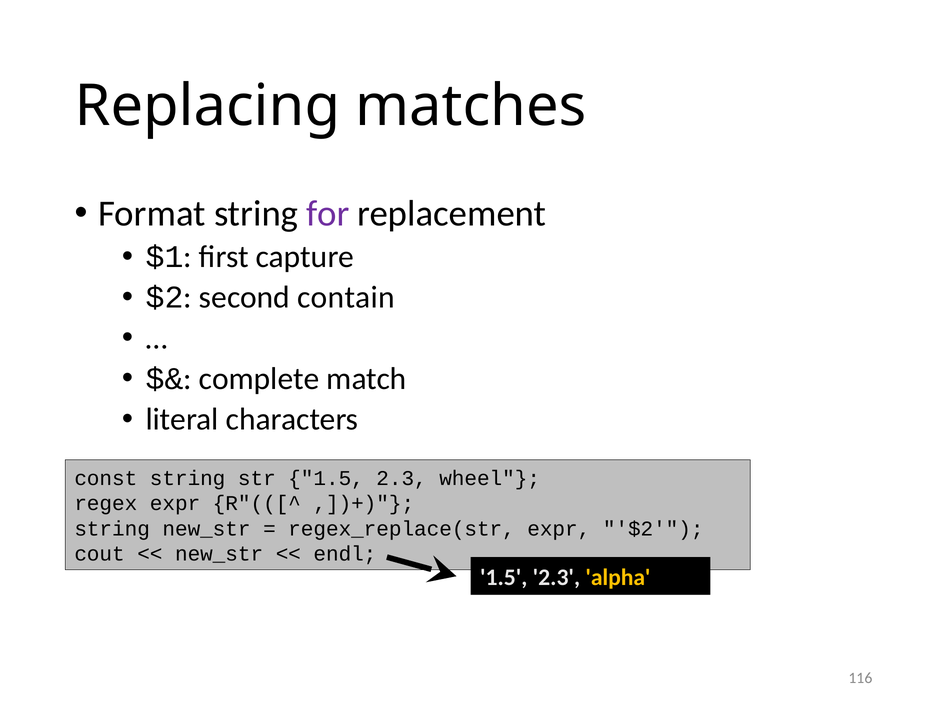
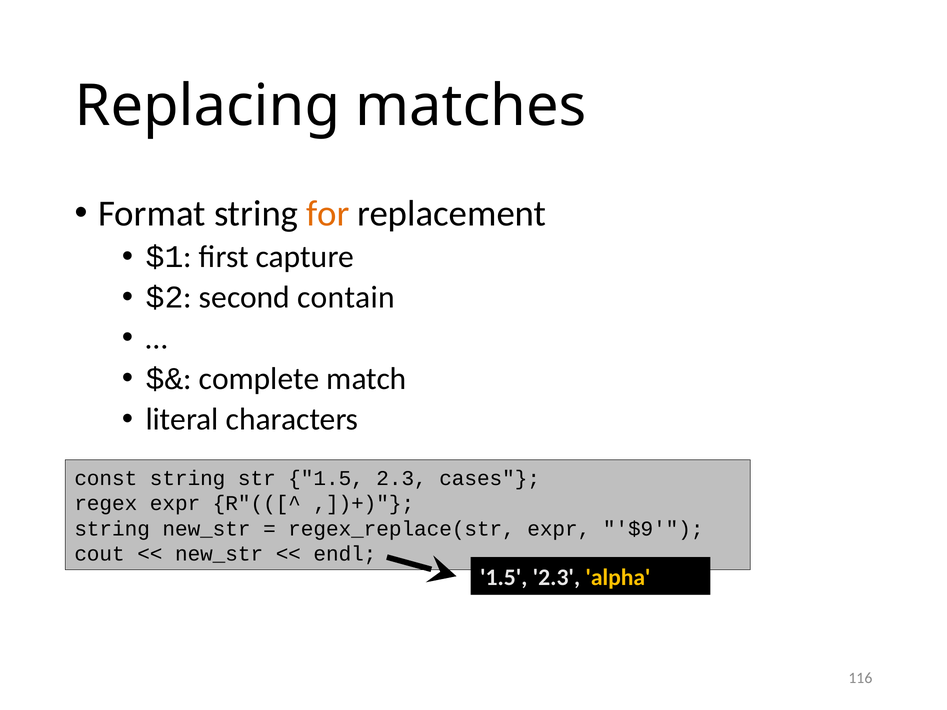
for colour: purple -> orange
wheel: wheel -> cases
expr $2: $2 -> $9
